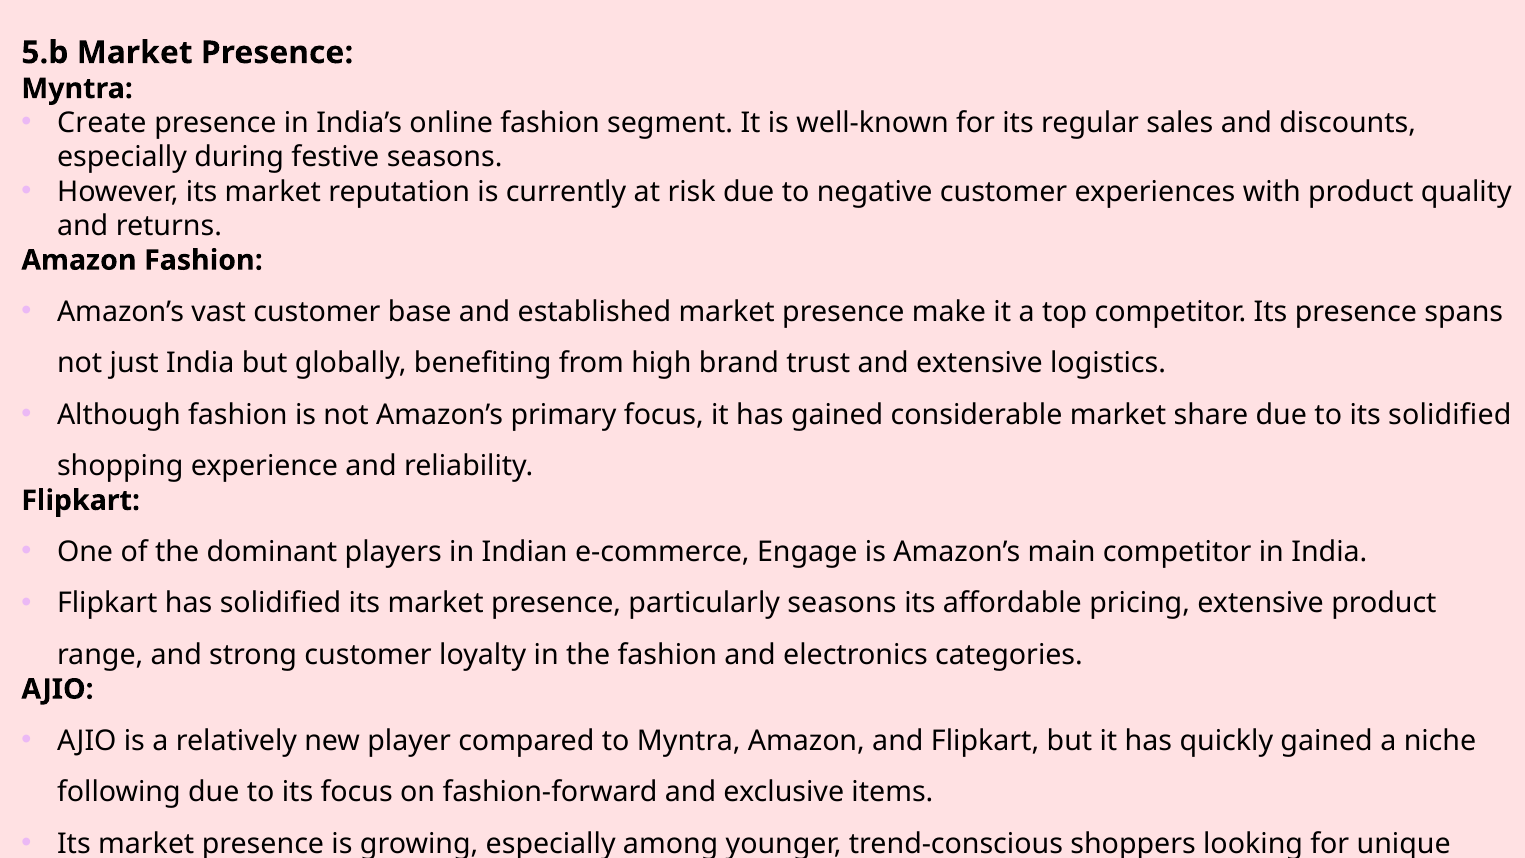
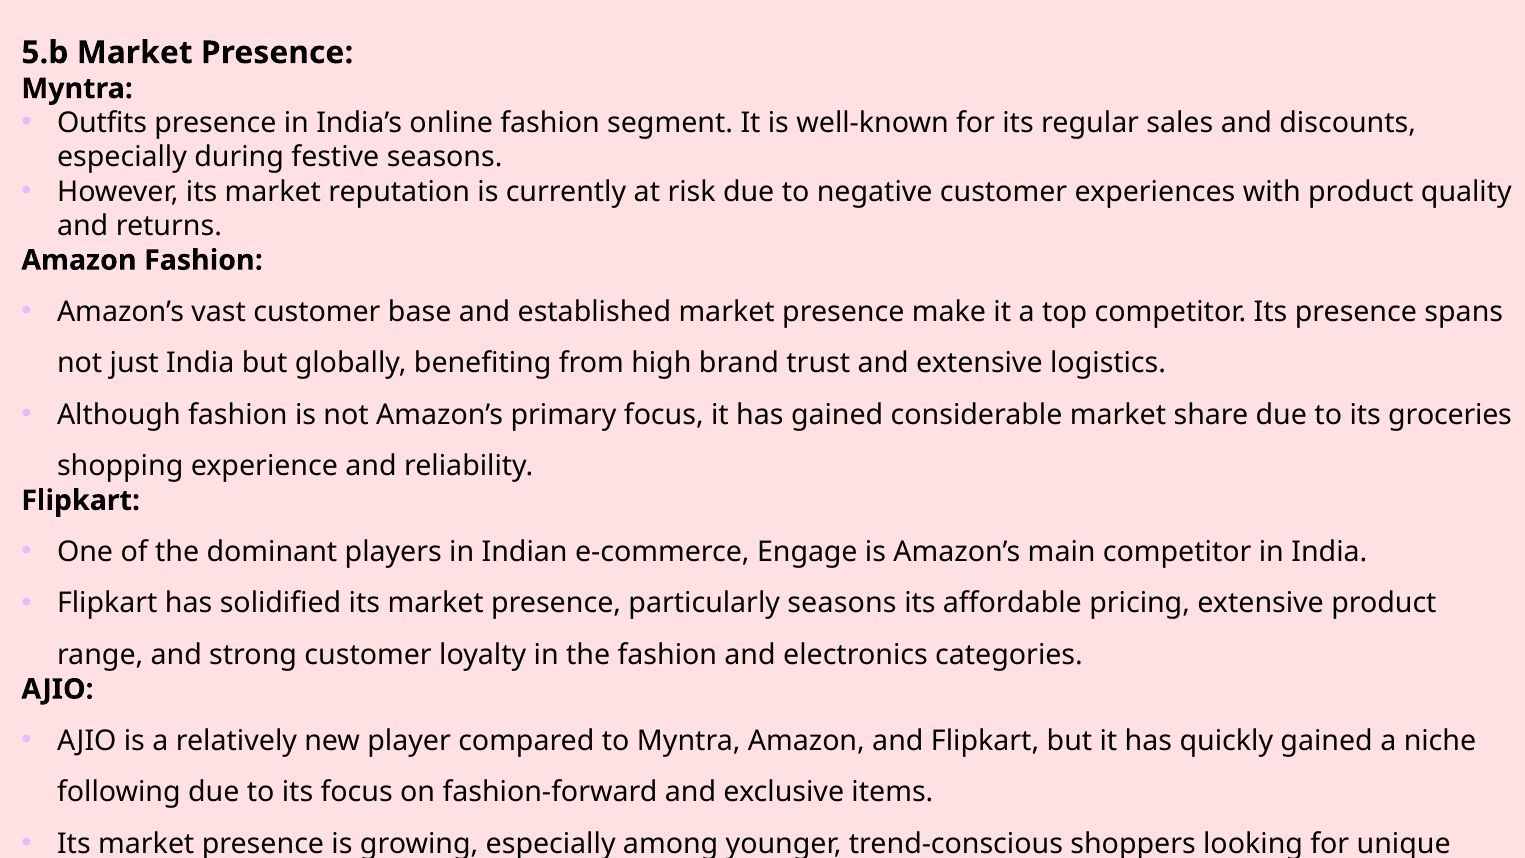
Create: Create -> Outfits
its solidified: solidified -> groceries
